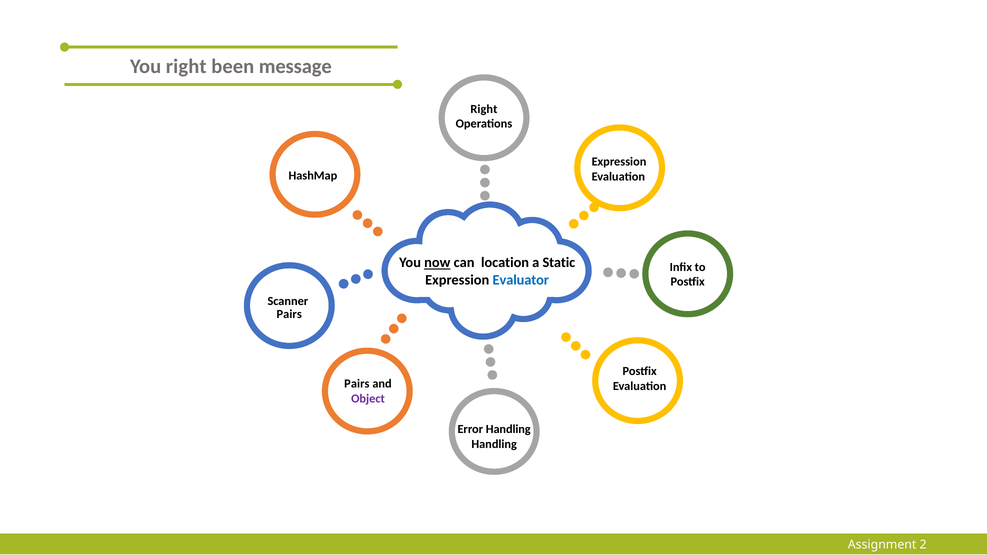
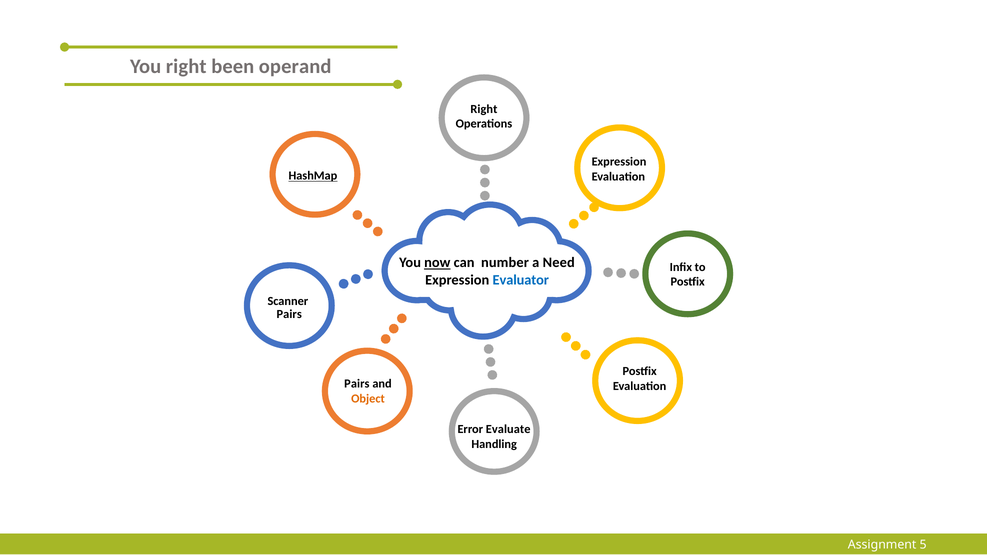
message: message -> operand
HashMap underline: none -> present
location: location -> number
Static: Static -> Need
Object colour: purple -> orange
Error Handling: Handling -> Evaluate
2: 2 -> 5
